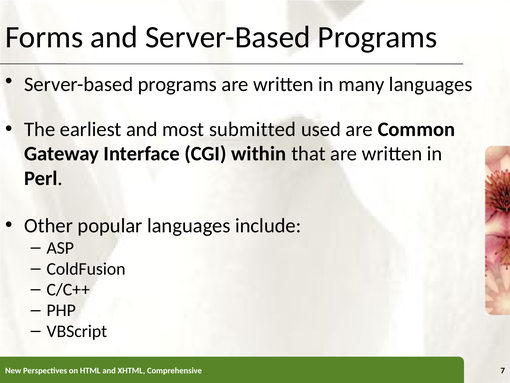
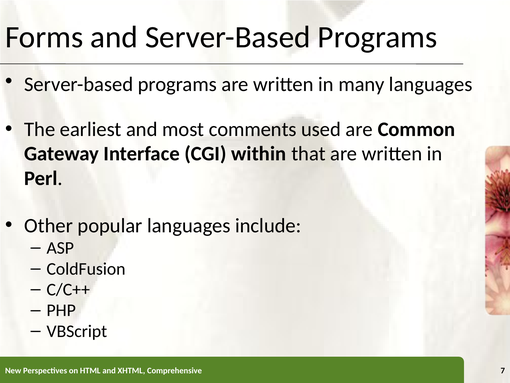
submitted: submitted -> comments
